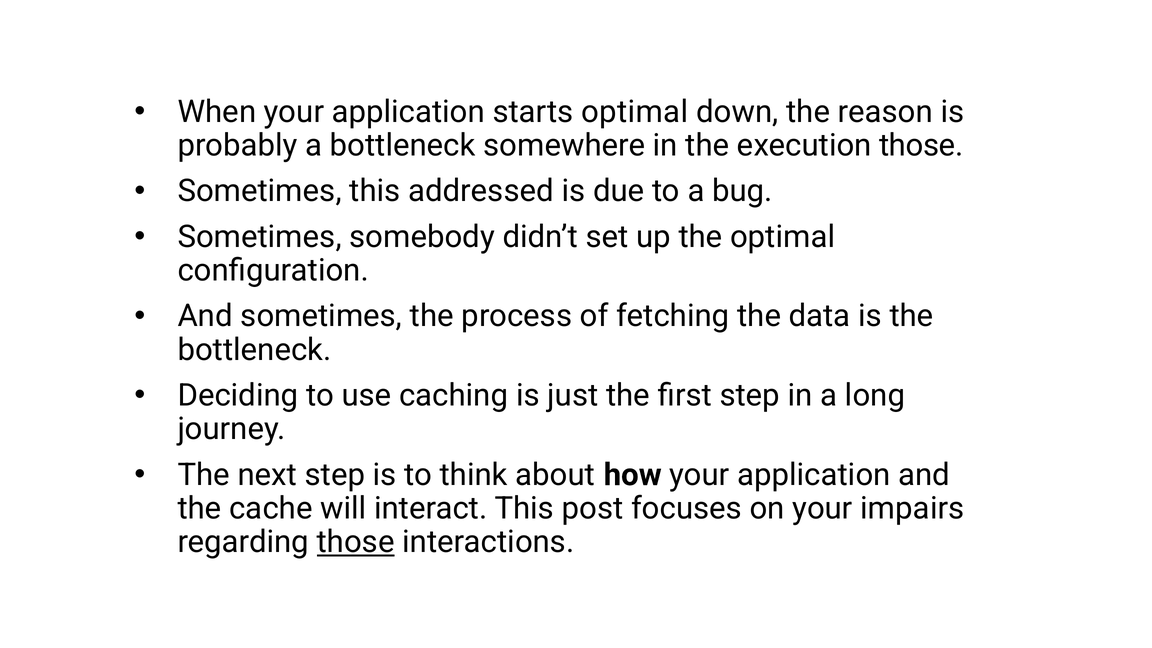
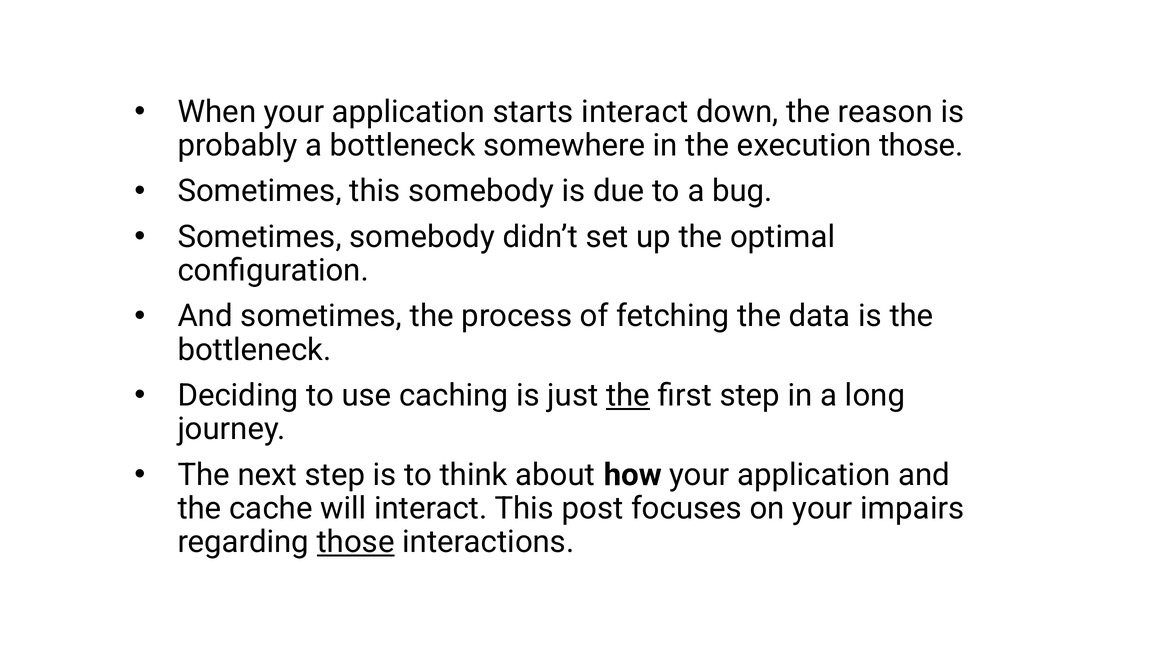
starts optimal: optimal -> interact
this addressed: addressed -> somebody
the at (628, 395) underline: none -> present
